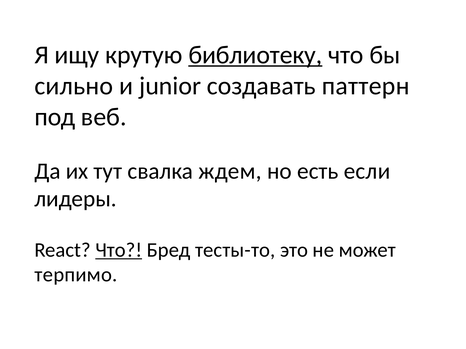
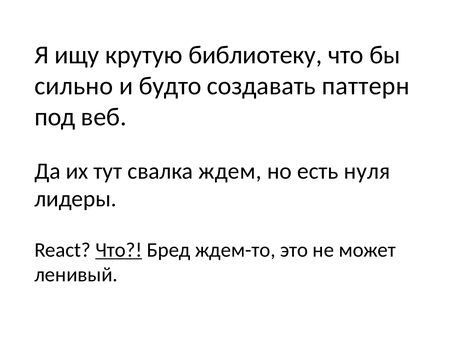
библиотеку underline: present -> none
junior: junior -> будто
если: если -> нуля
тесты-то: тесты-то -> ждем-то
терпимо: терпимо -> ленивый
